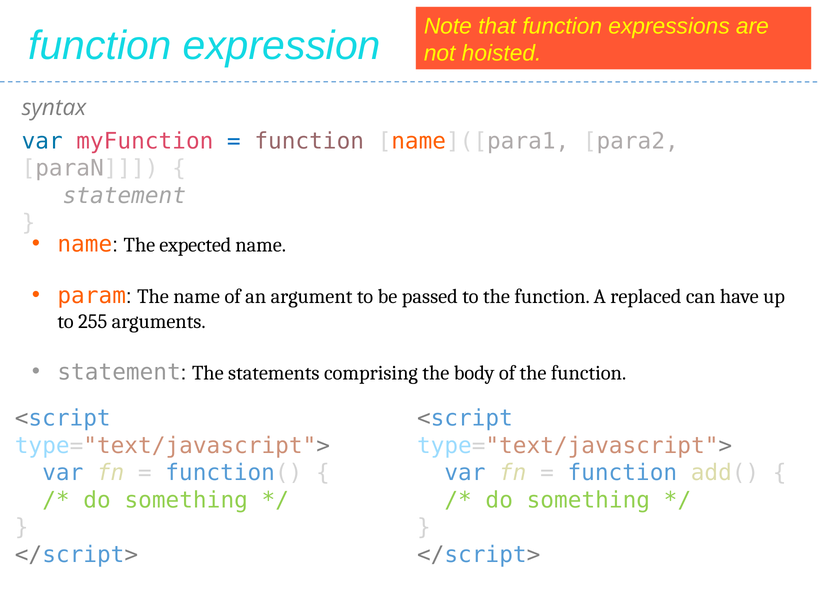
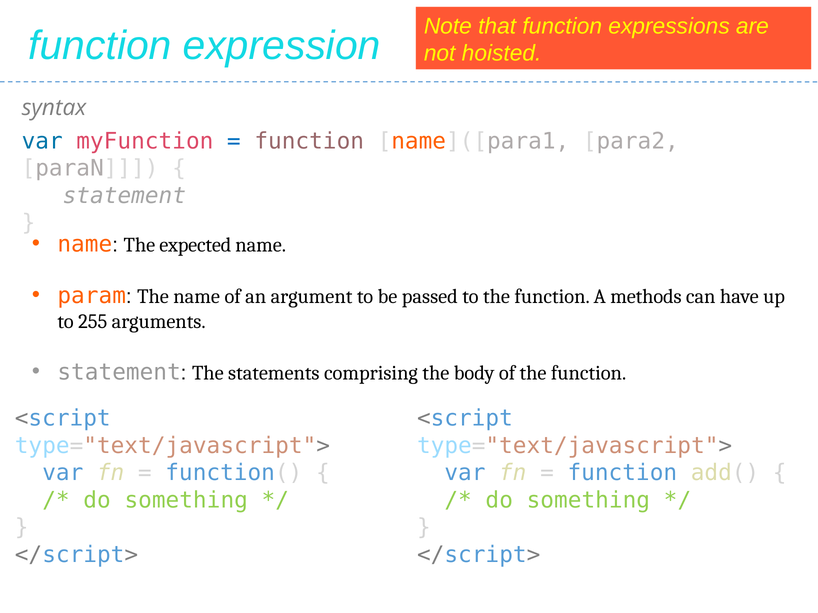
replaced: replaced -> methods
